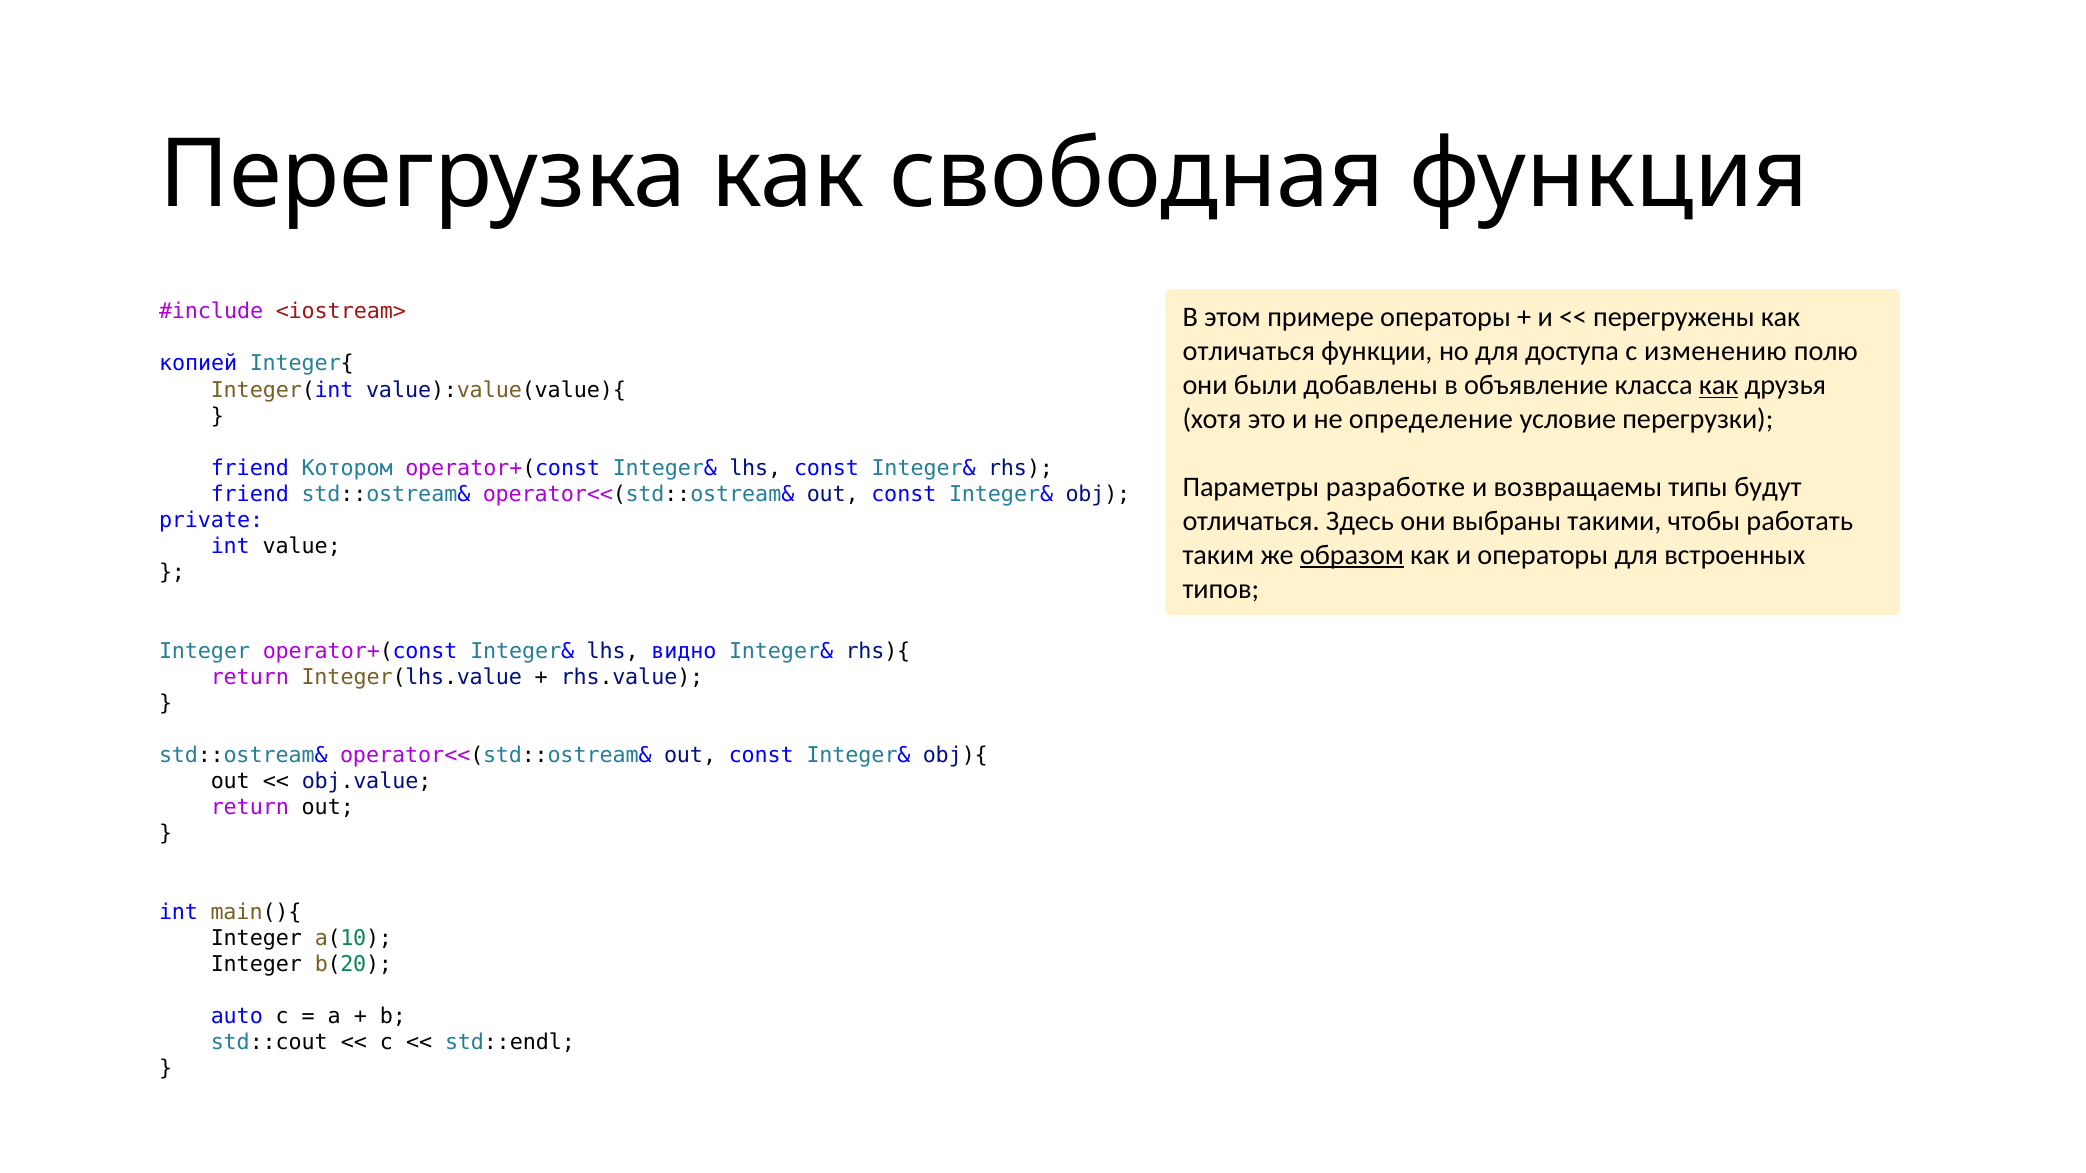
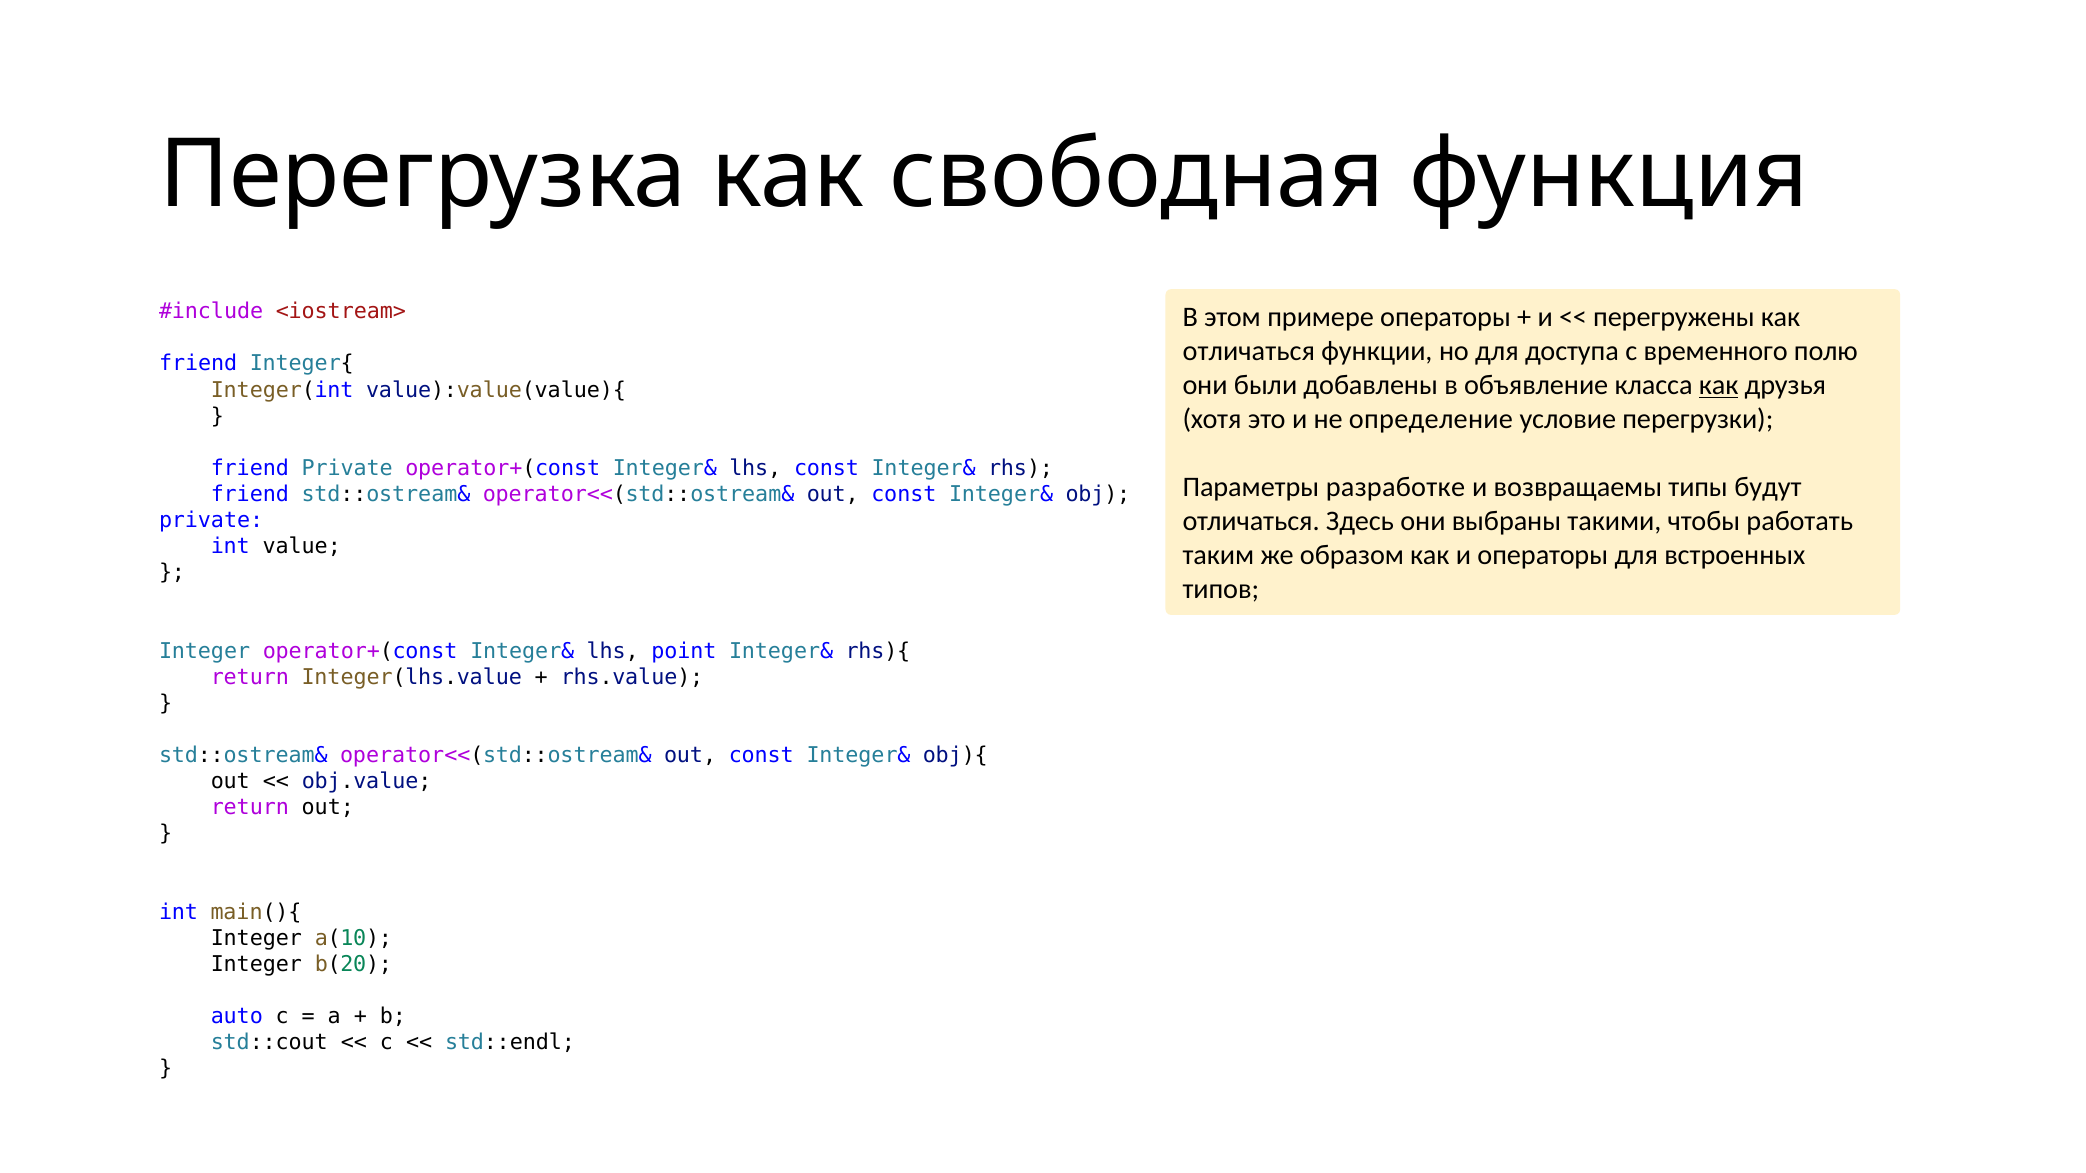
изменению: изменению -> временного
копией at (198, 364): копией -> friend
friend Котором: Котором -> Private
образом underline: present -> none
видно: видно -> point
